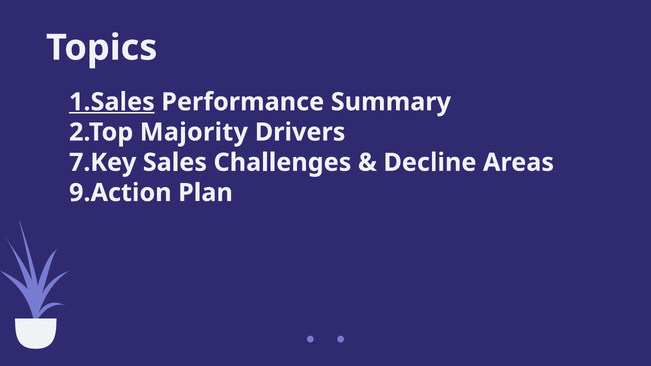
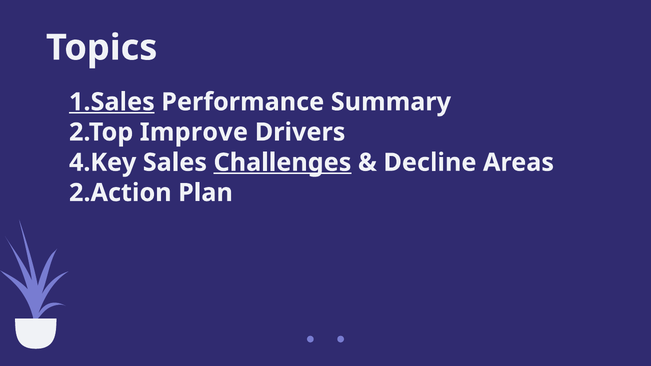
Majority: Majority -> Improve
7.Key: 7.Key -> 4.Key
Challenges underline: none -> present
9.Action: 9.Action -> 2.Action
